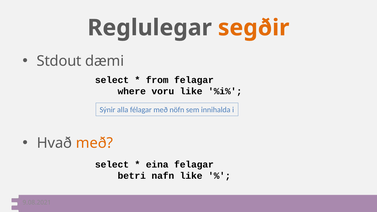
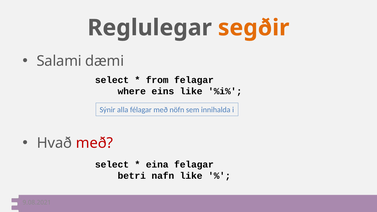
Stdout: Stdout -> Salami
voru: voru -> eins
með at (94, 143) colour: orange -> red
